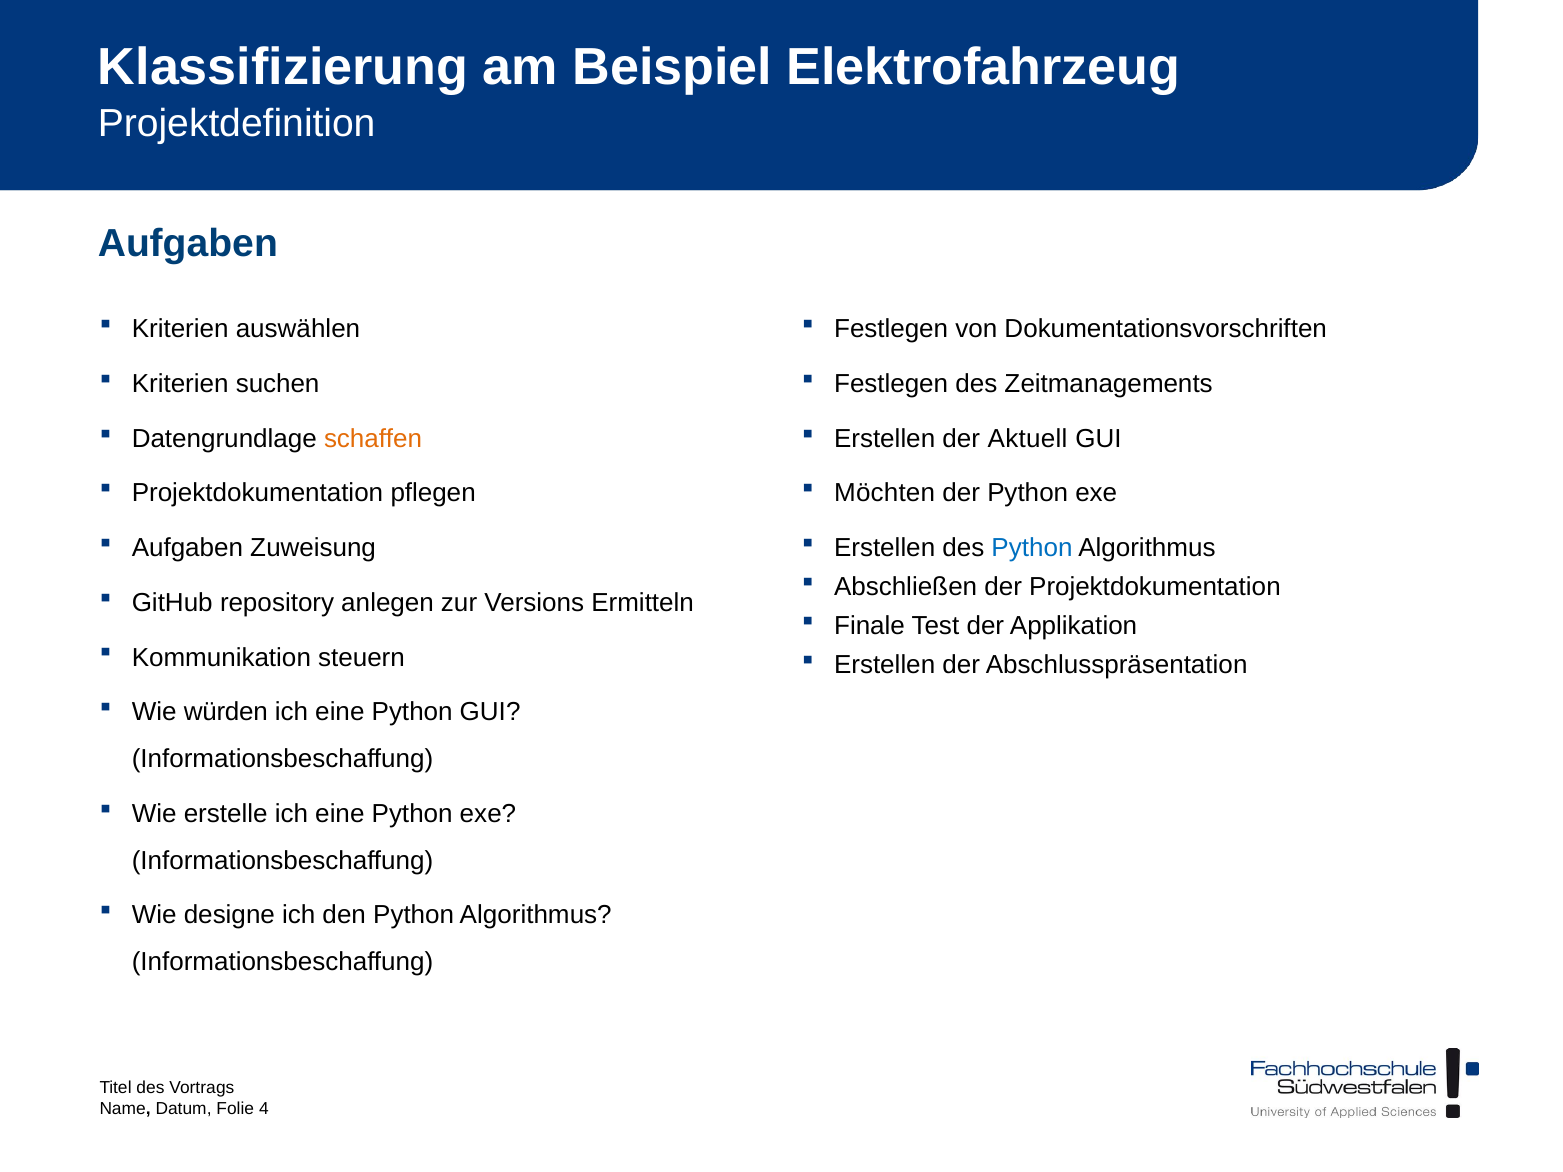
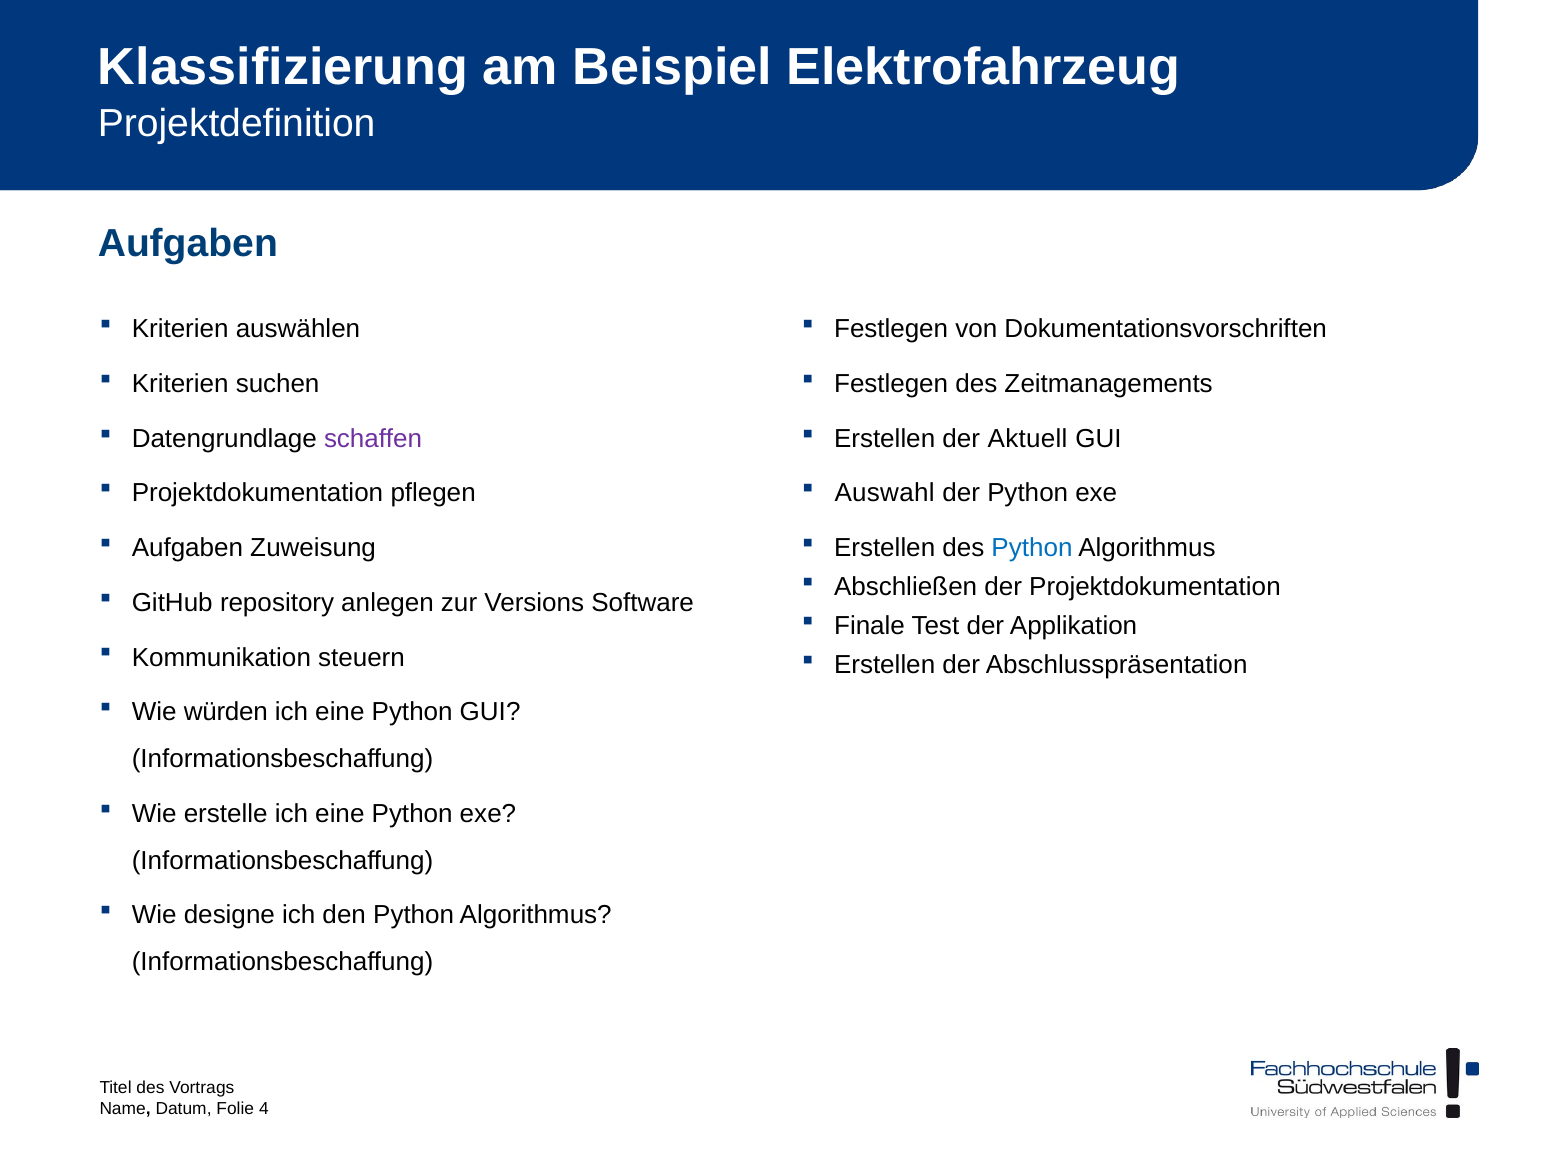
schaffen colour: orange -> purple
Möchten: Möchten -> Auswahl
Ermitteln: Ermitteln -> Software
